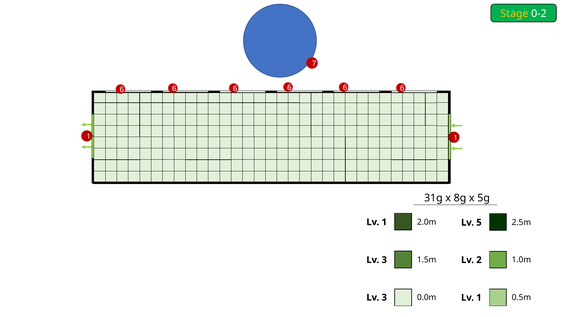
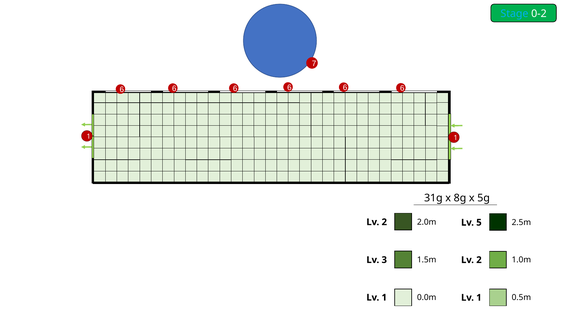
Stage colour: yellow -> light blue
1 at (384, 222): 1 -> 2
3 at (384, 297): 3 -> 1
